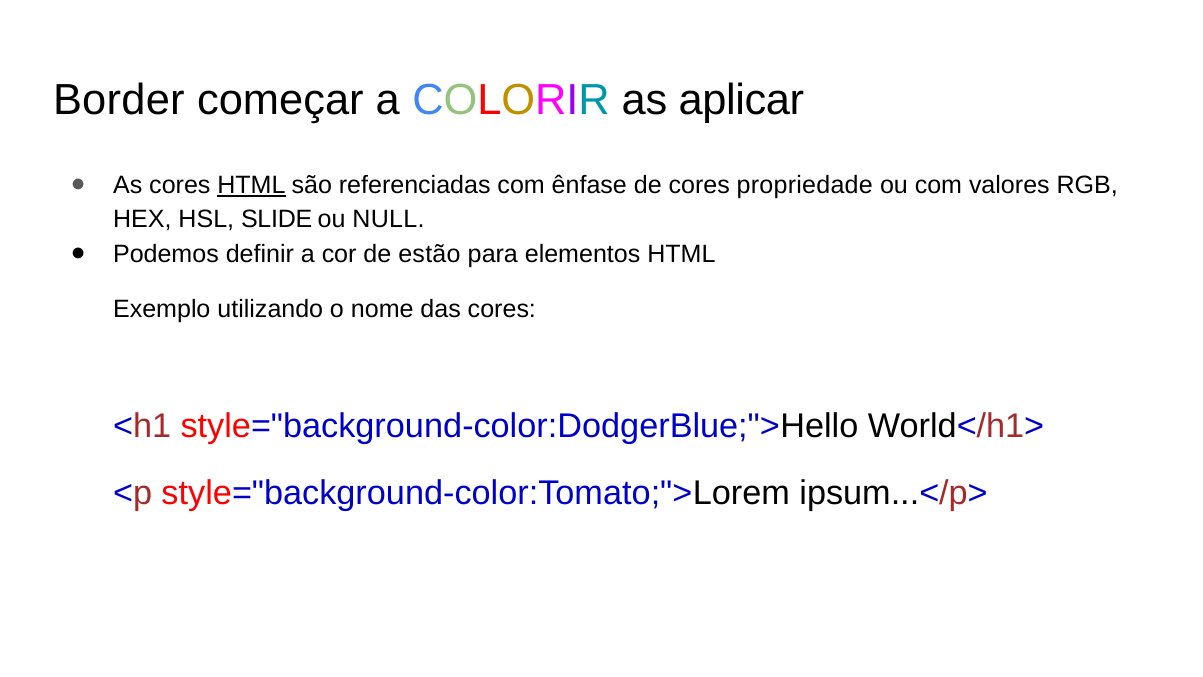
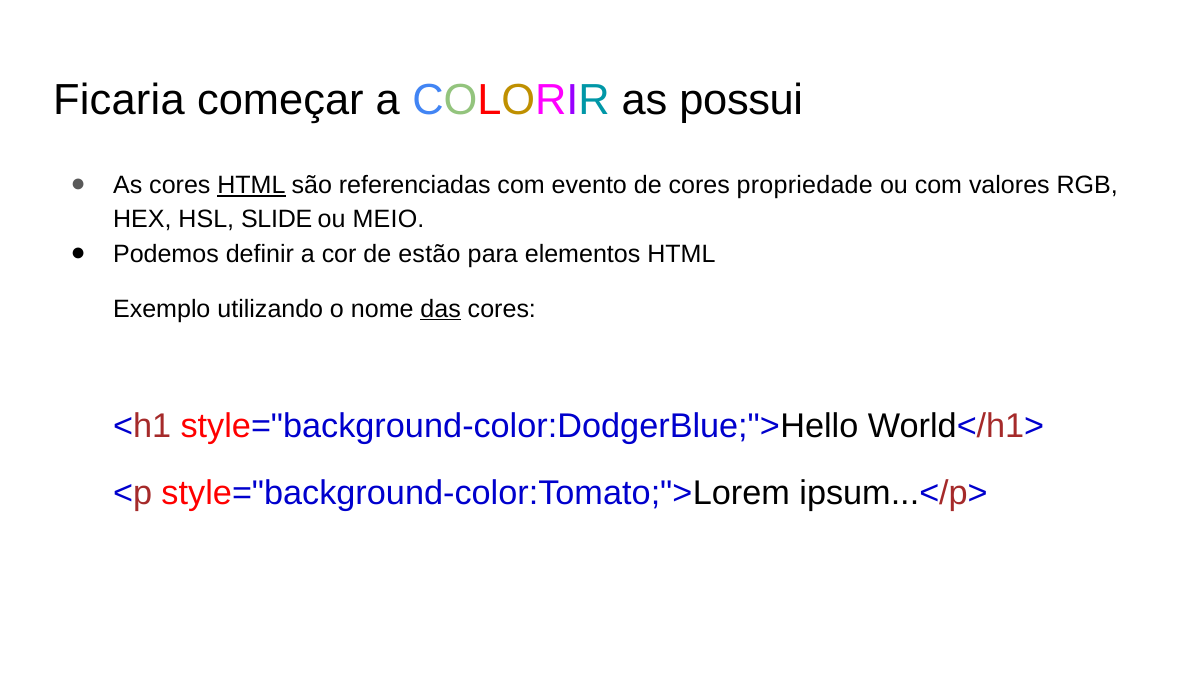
Border: Border -> Ficaria
aplicar: aplicar -> possui
ênfase: ênfase -> evento
NULL: NULL -> MEIO
das underline: none -> present
